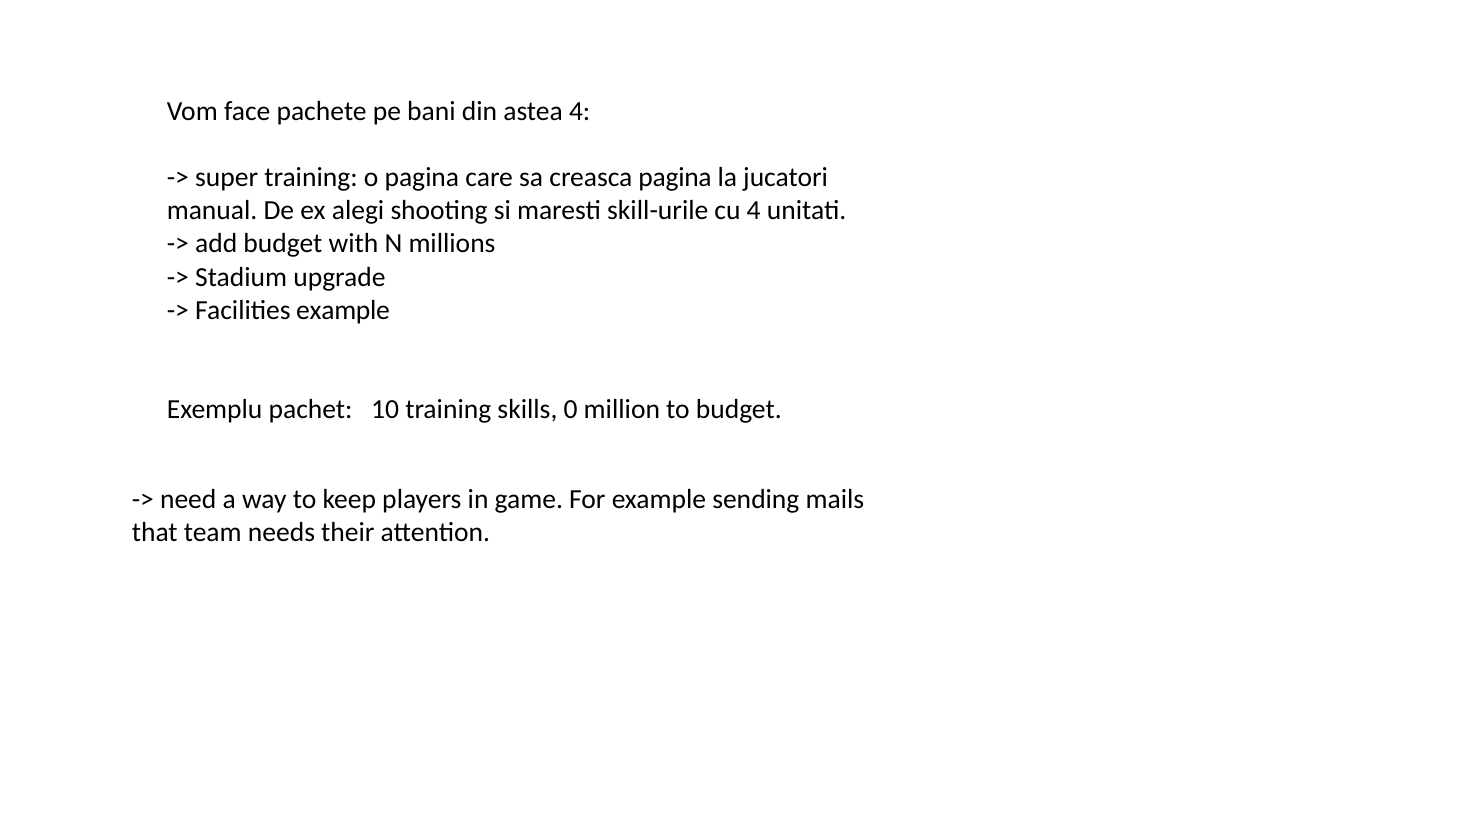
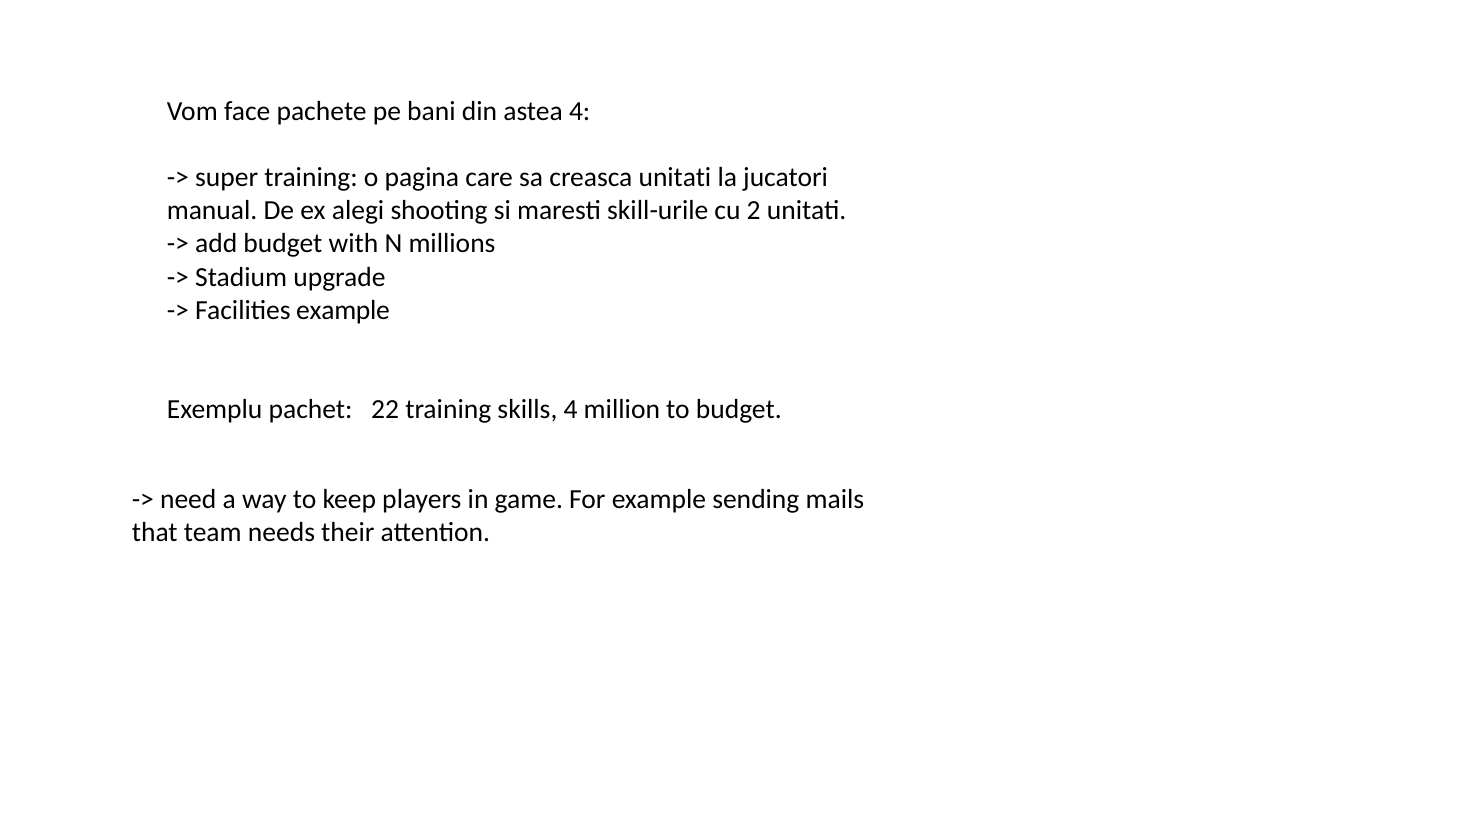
creasca pagina: pagina -> unitati
cu 4: 4 -> 2
10: 10 -> 22
skills 0: 0 -> 4
